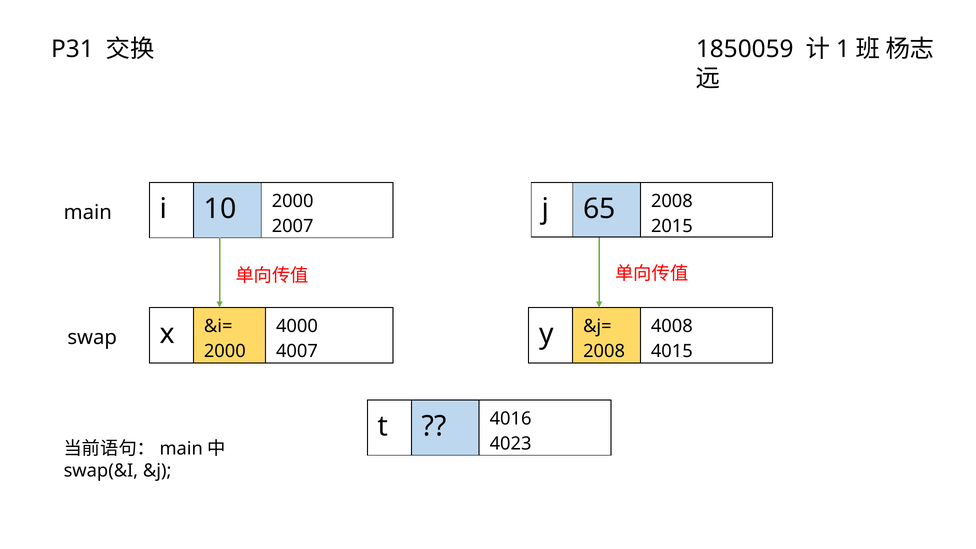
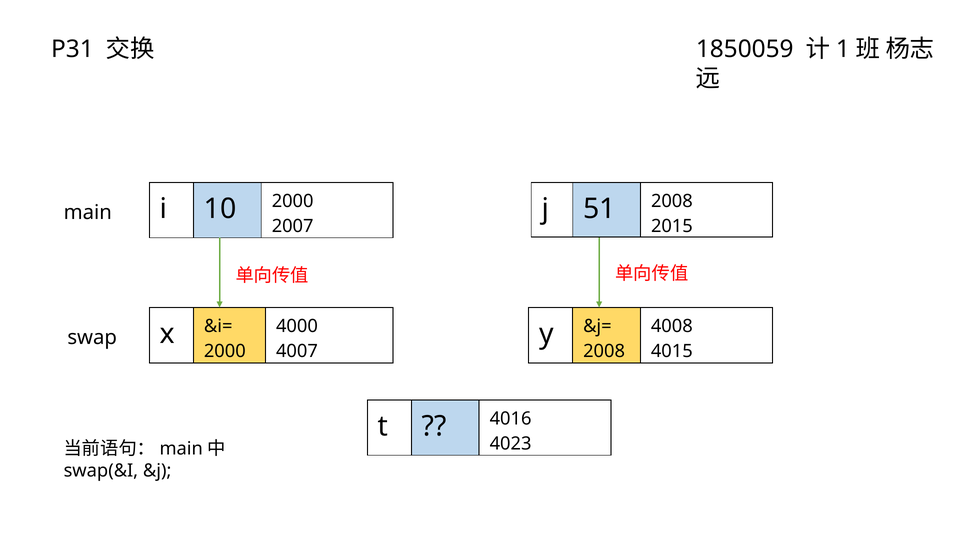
65: 65 -> 51
